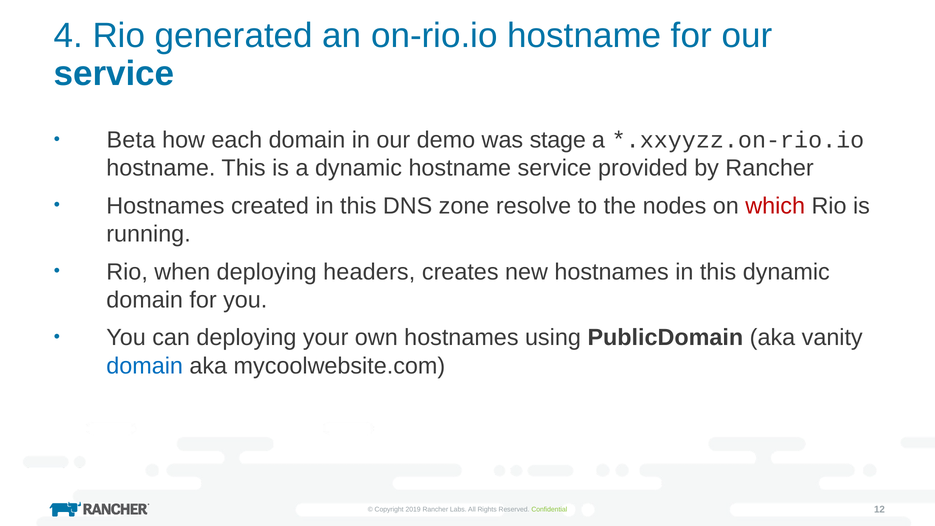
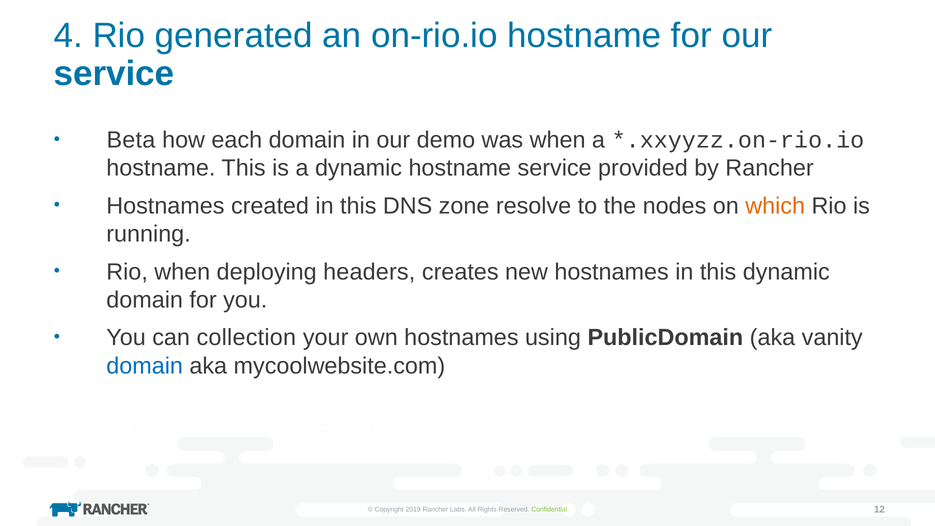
was stage: stage -> when
which colour: red -> orange
can deploying: deploying -> collection
